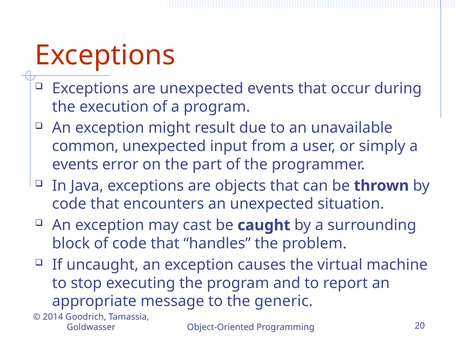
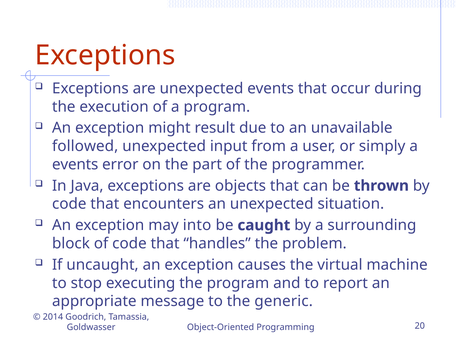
common: common -> followed
cast: cast -> into
